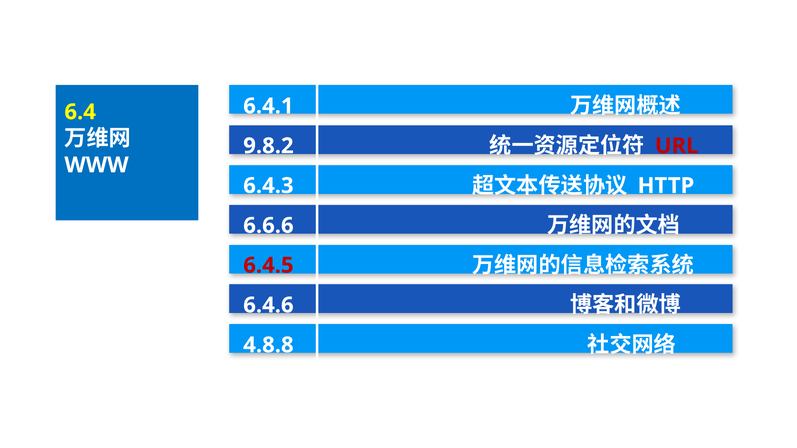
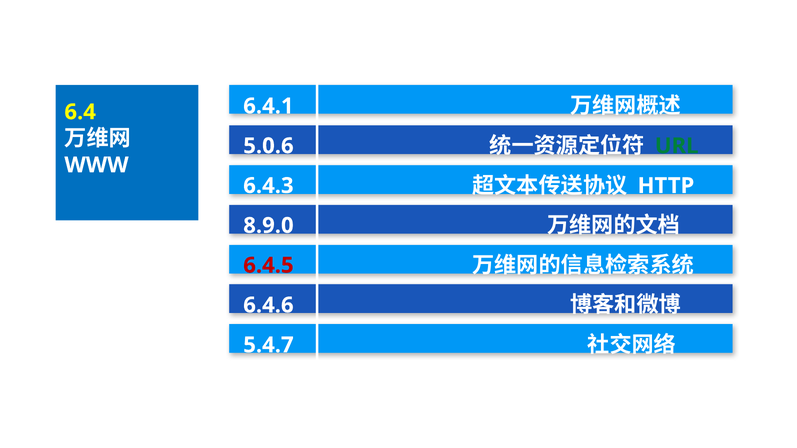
9.8.2: 9.8.2 -> 5.0.6
URL colour: red -> green
6.6.6: 6.6.6 -> 8.9.0
4.8.8: 4.8.8 -> 5.4.7
